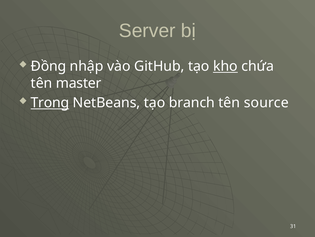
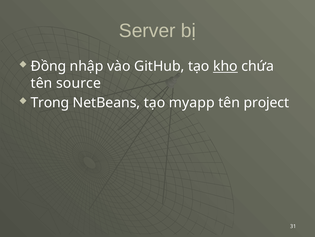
master: master -> source
Trong underline: present -> none
branch: branch -> myapp
source: source -> project
